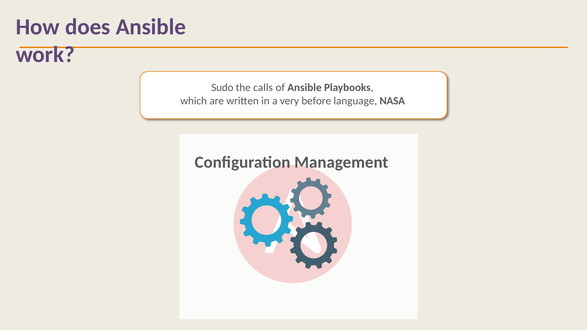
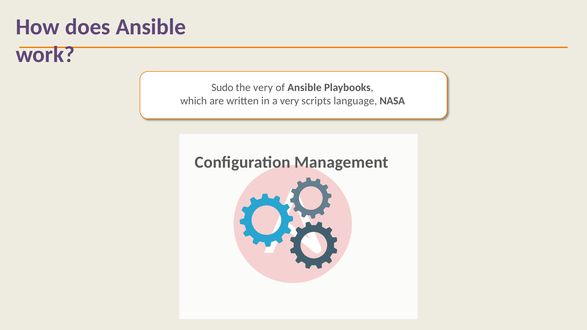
the calls: calls -> very
before: before -> scripts
